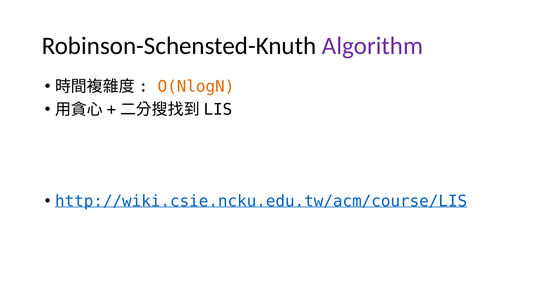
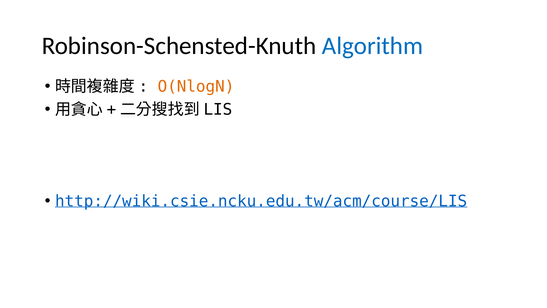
Algorithm colour: purple -> blue
